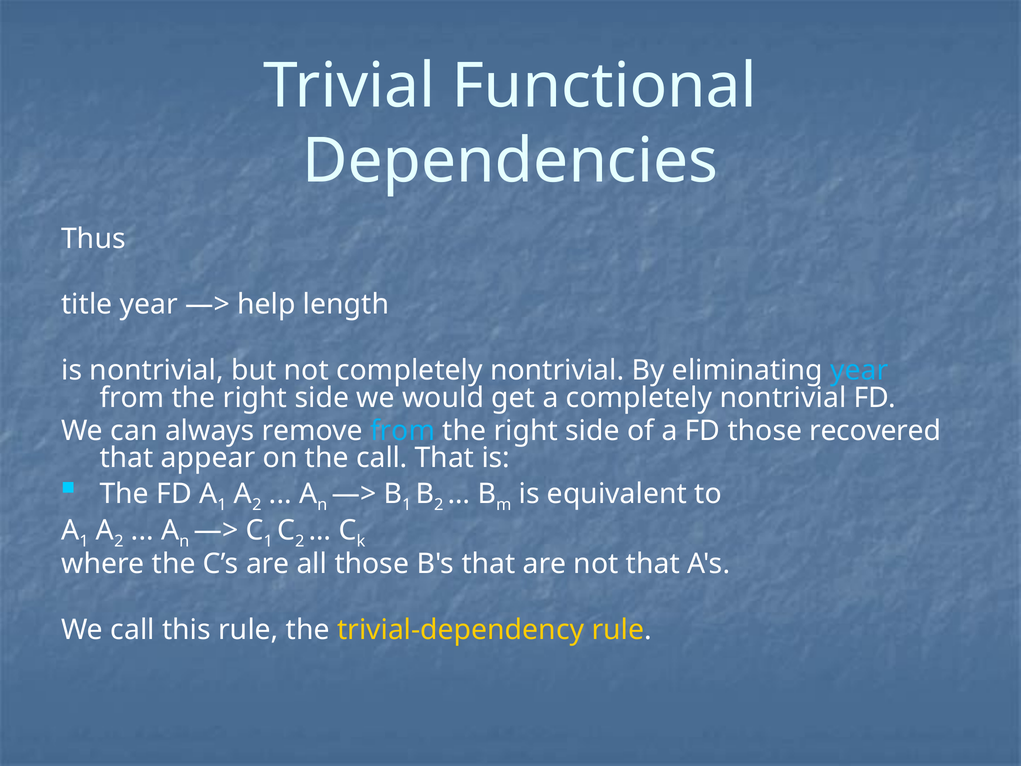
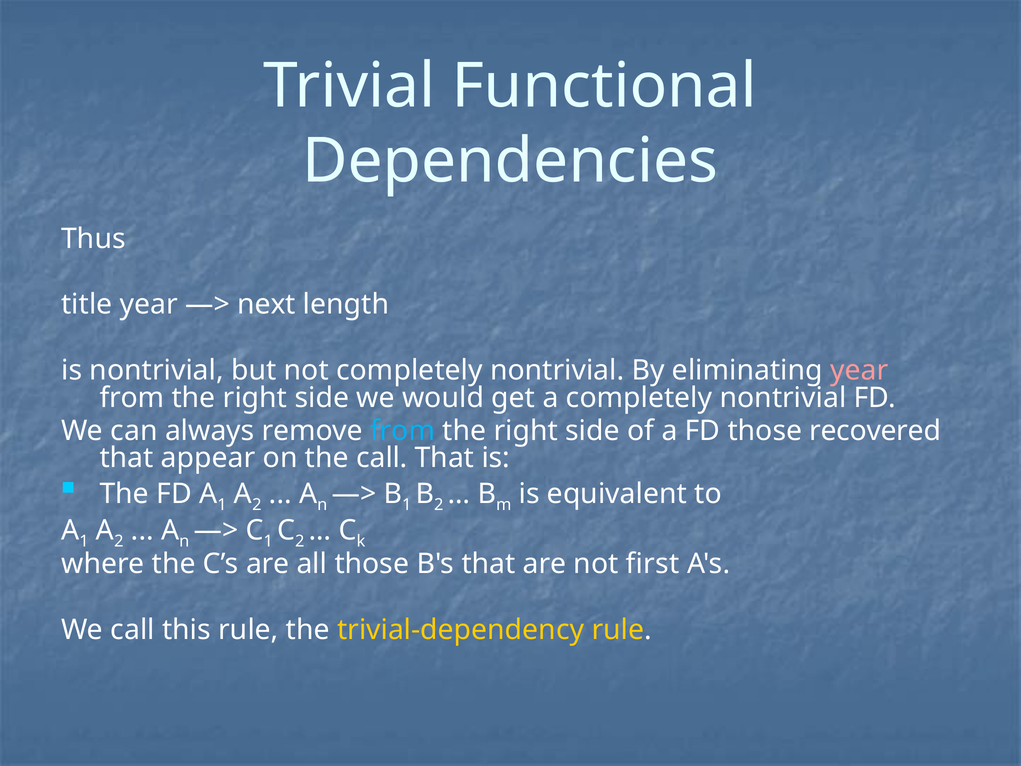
help: help -> next
year at (859, 370) colour: light blue -> pink
not that: that -> first
